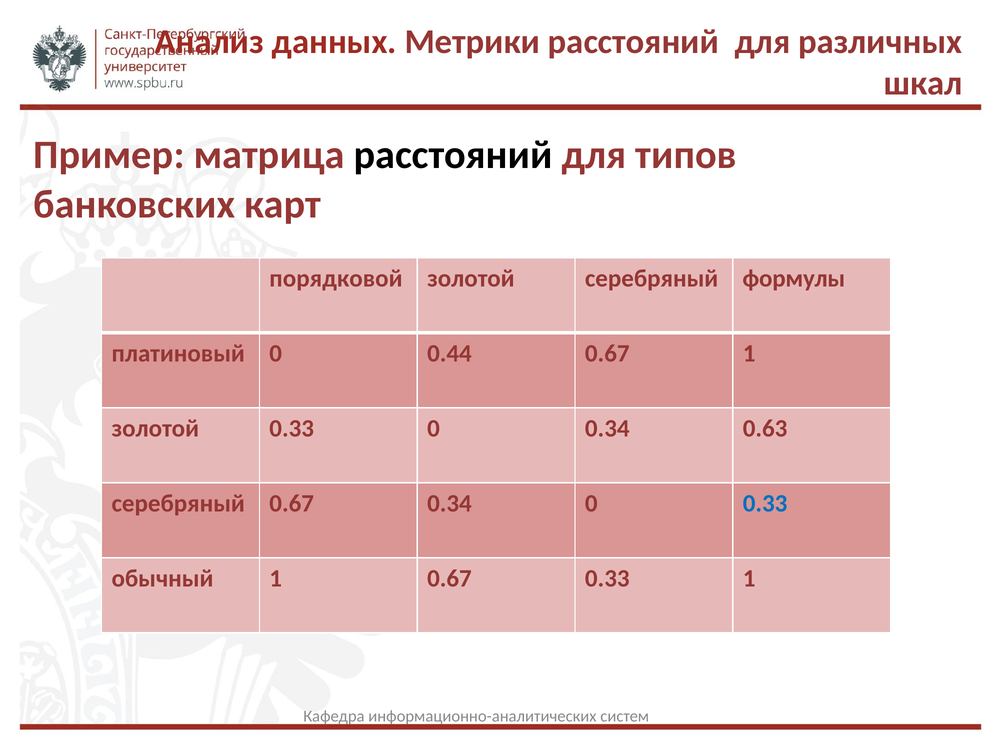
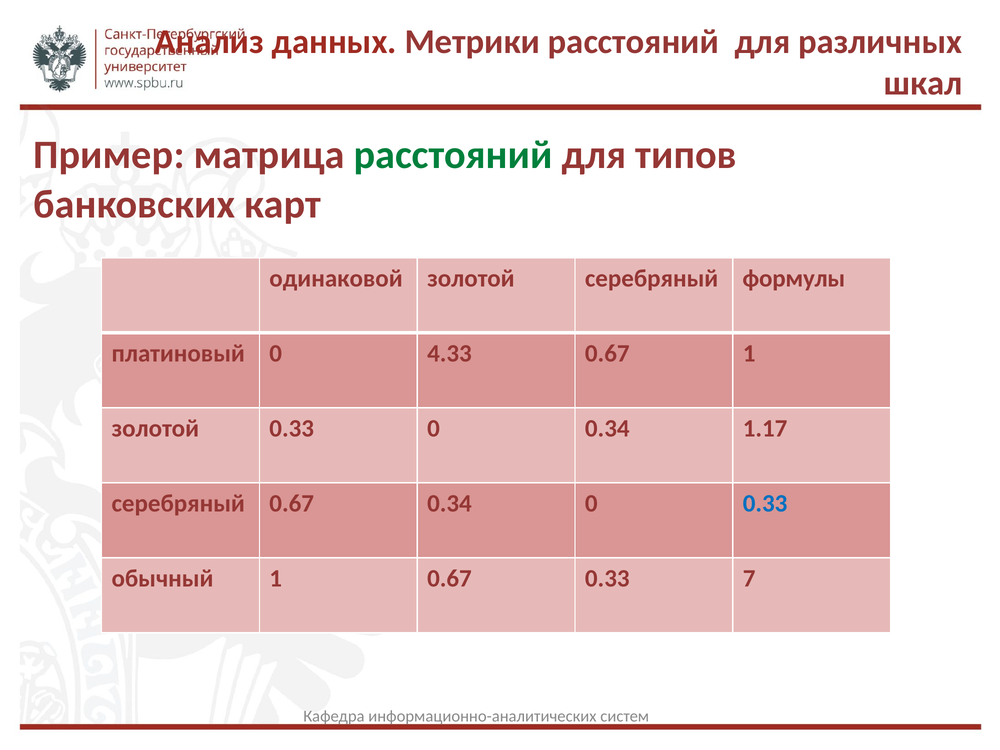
расстояний at (453, 155) colour: black -> green
порядковой: порядковой -> одинаковой
0.44: 0.44 -> 4.33
0.63: 0.63 -> 1.17
0.33 1: 1 -> 7
